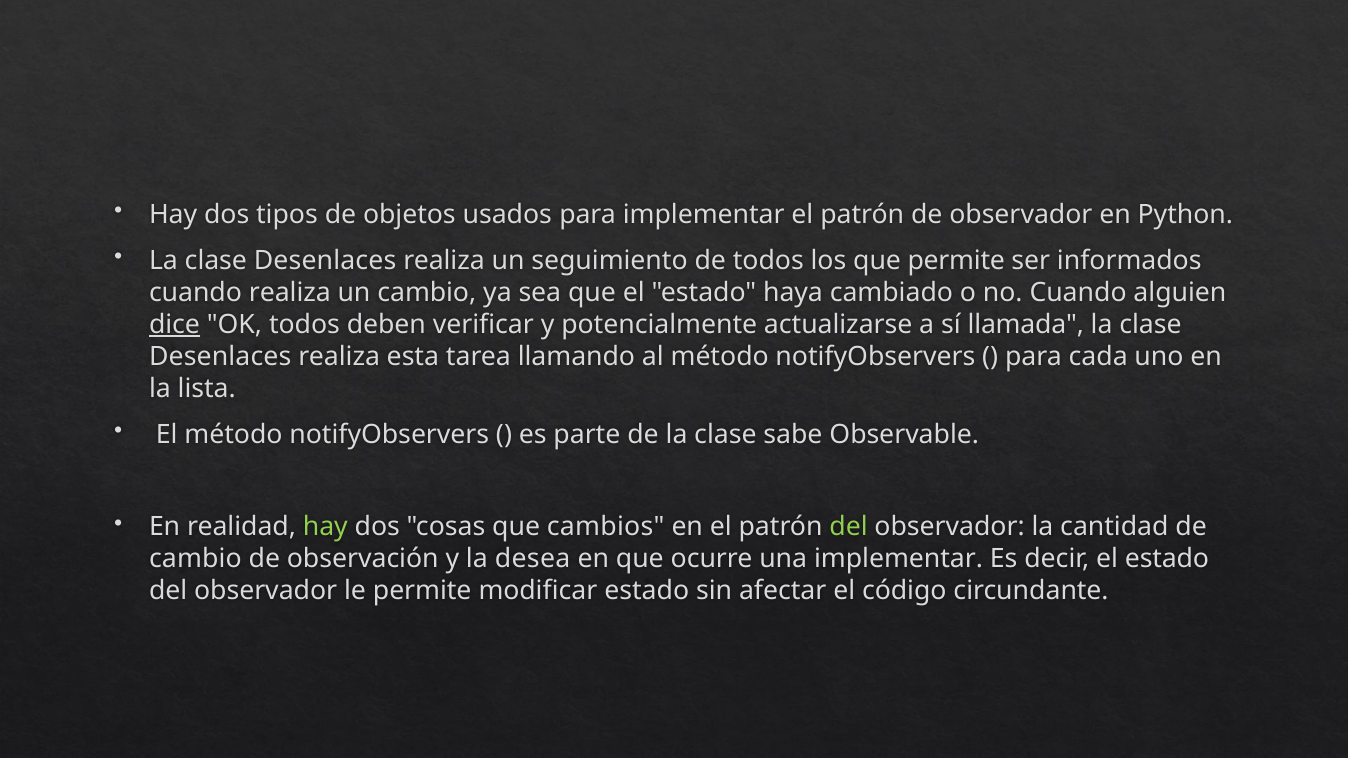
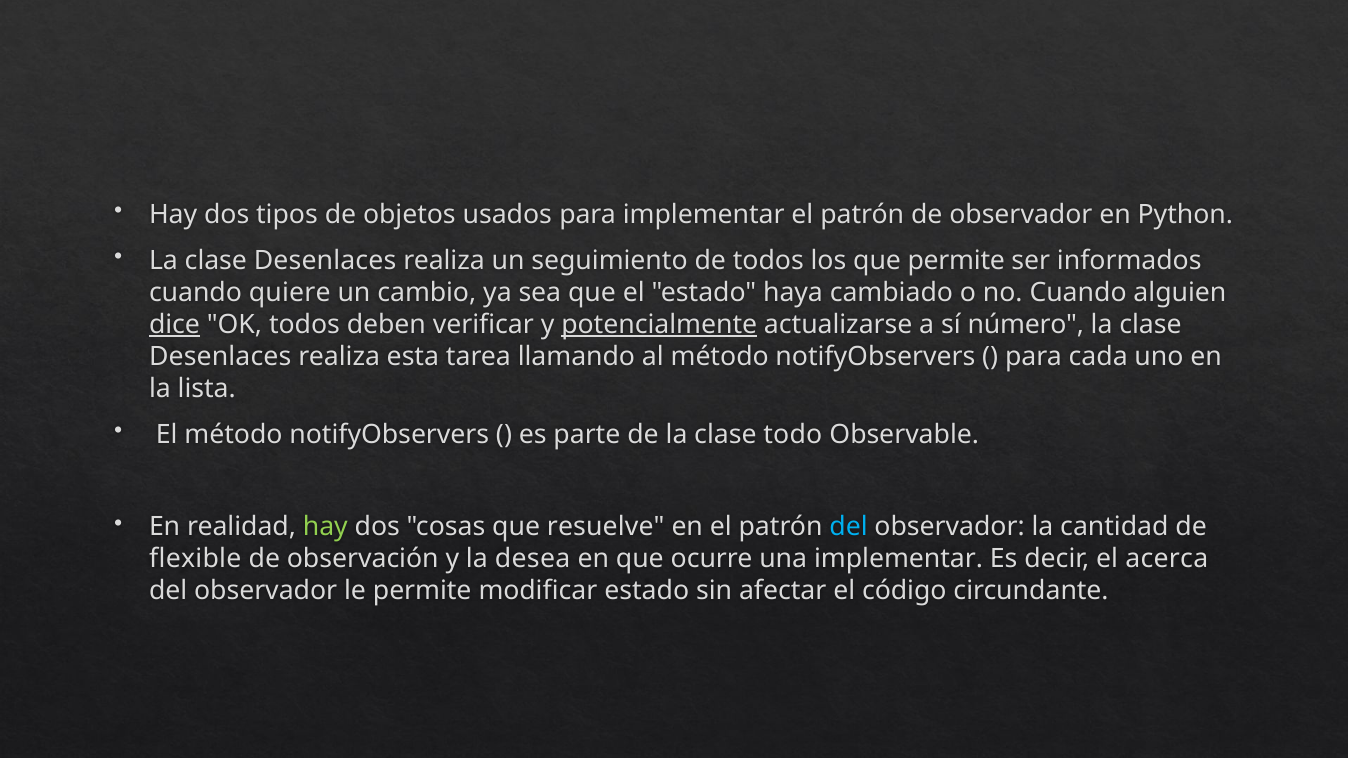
cuando realiza: realiza -> quiere
potencialmente underline: none -> present
llamada: llamada -> número
sabe: sabe -> todo
cambios: cambios -> resuelve
del at (849, 527) colour: light green -> light blue
cambio at (195, 559): cambio -> flexible
decir el estado: estado -> acerca
